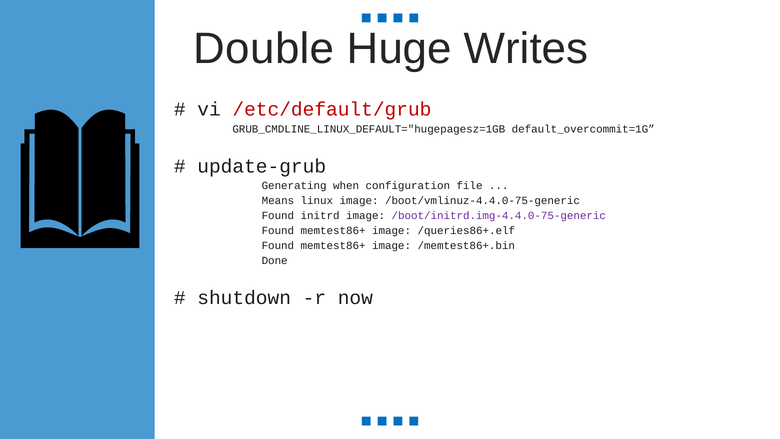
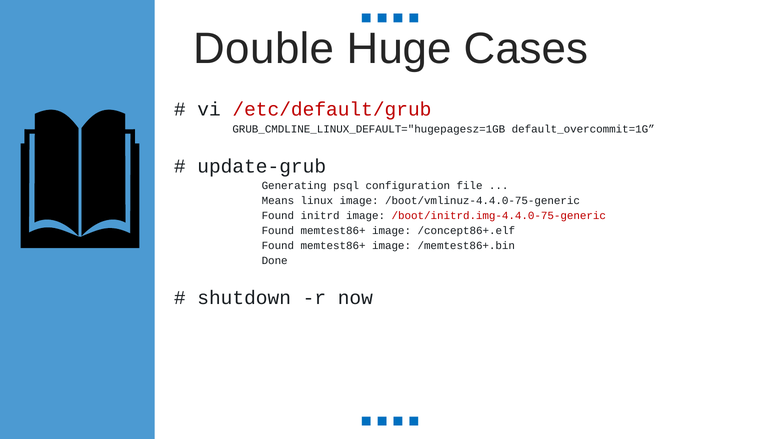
Writes: Writes -> Cases
when: when -> psql
/boot/initrd.img-4.4.0-75-generic colour: purple -> red
/queries86+.elf: /queries86+.elf -> /concept86+.elf
